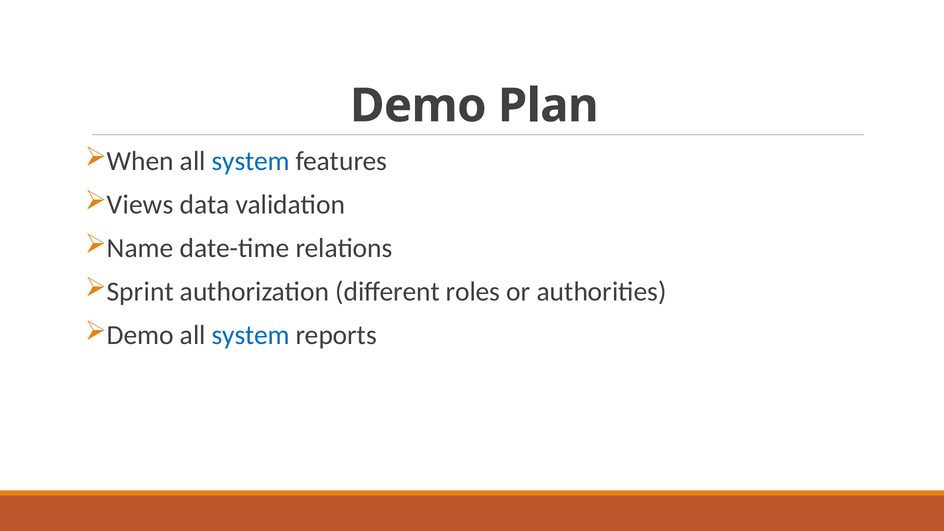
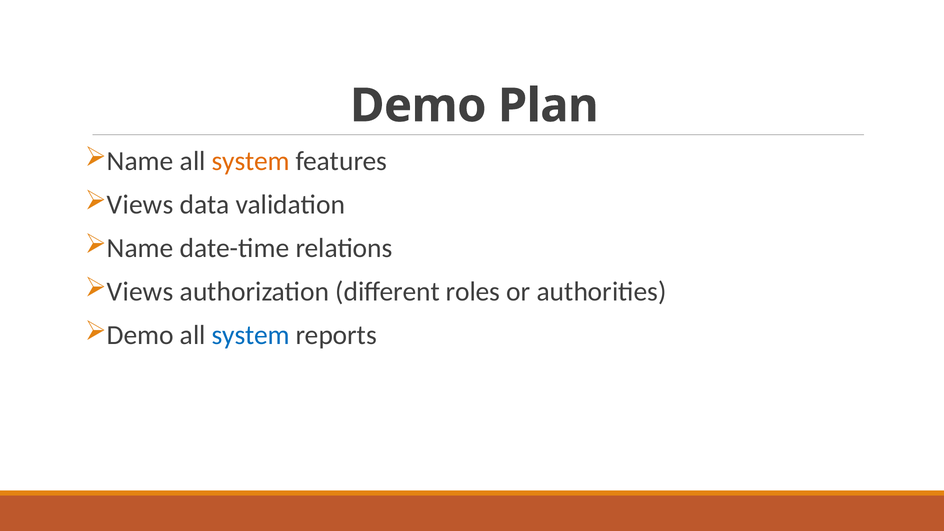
When at (140, 161): When -> Name
system at (251, 161) colour: blue -> orange
Sprint at (140, 292): Sprint -> Views
